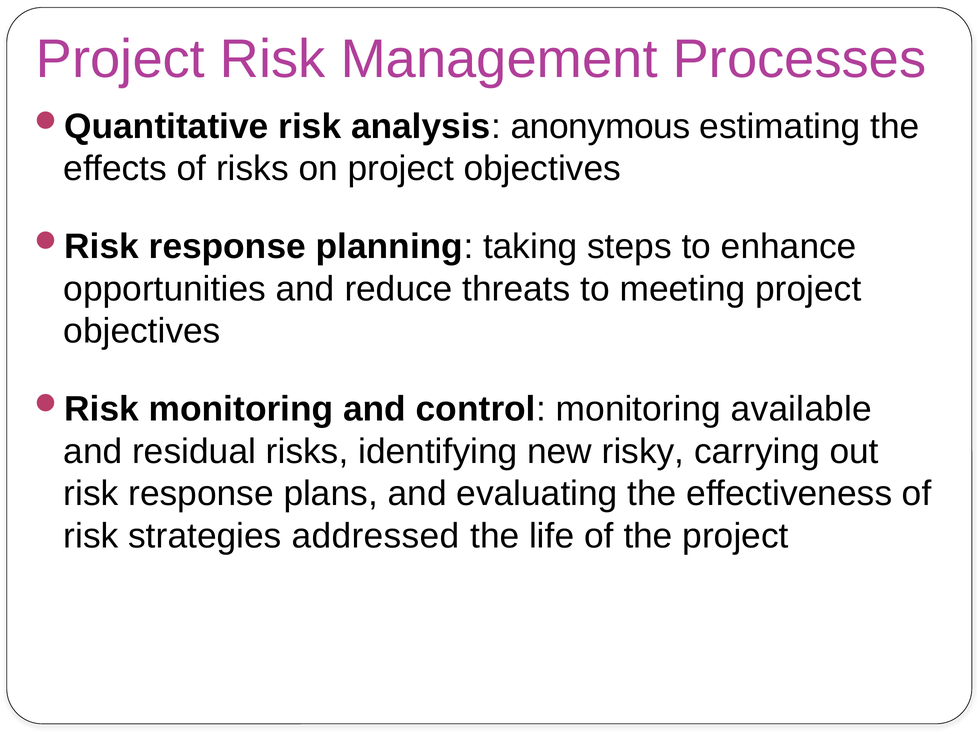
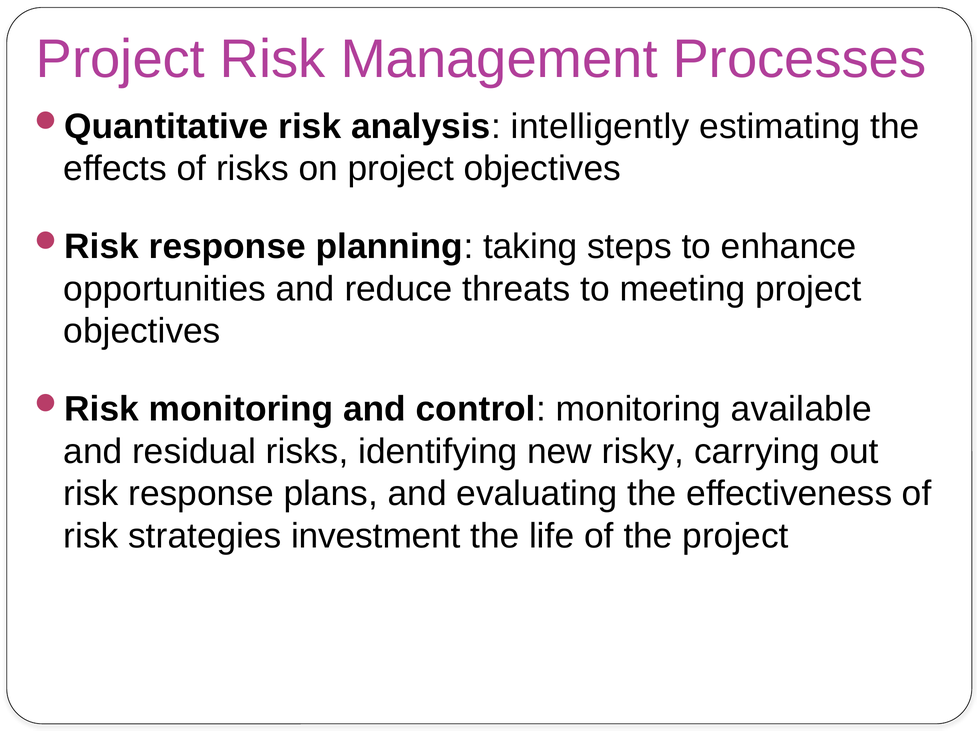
anonymous: anonymous -> intelligently
addressed: addressed -> investment
